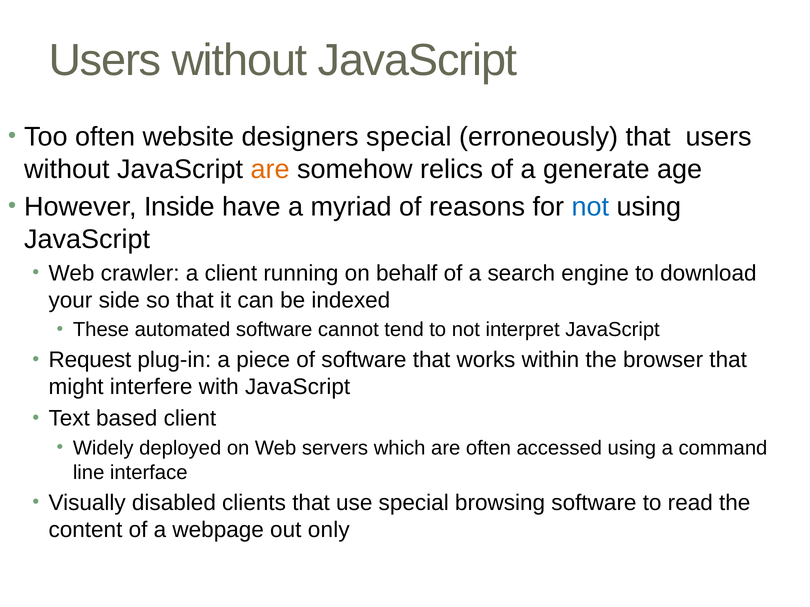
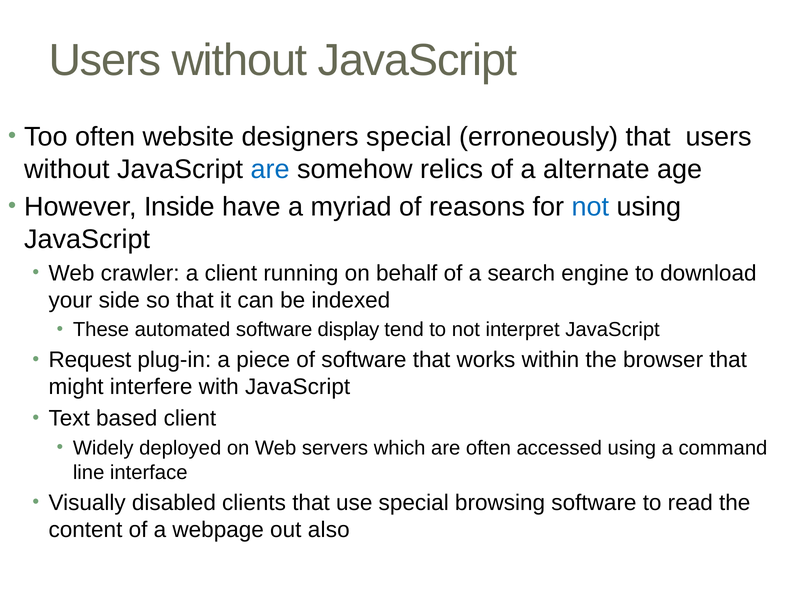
are at (270, 169) colour: orange -> blue
generate: generate -> alternate
cannot: cannot -> display
only: only -> also
